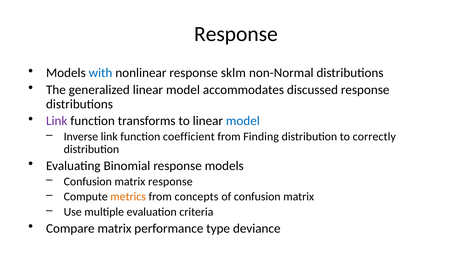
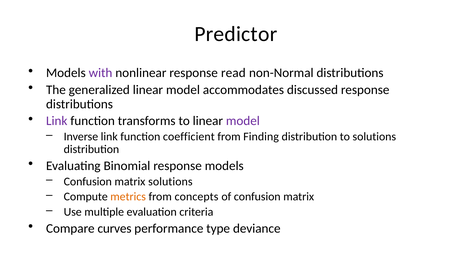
Response at (236, 34): Response -> Predictor
with colour: blue -> purple
sklm: sklm -> read
model at (243, 121) colour: blue -> purple
to correctly: correctly -> solutions
matrix response: response -> solutions
Compare matrix: matrix -> curves
